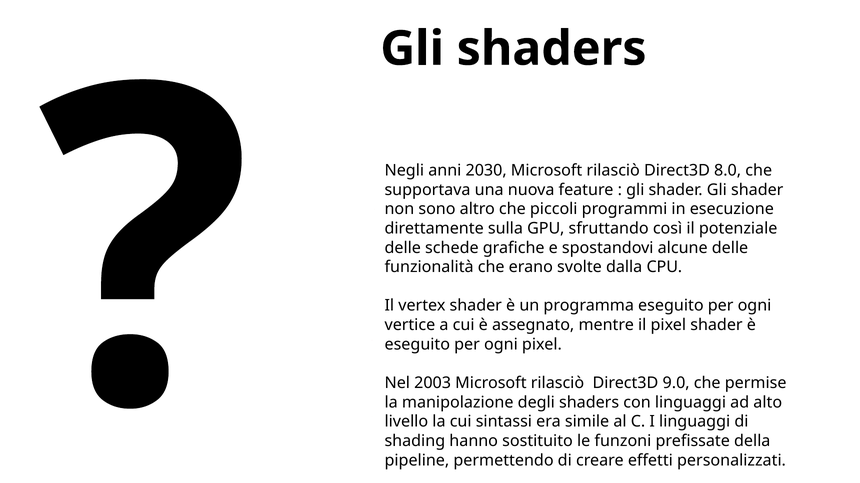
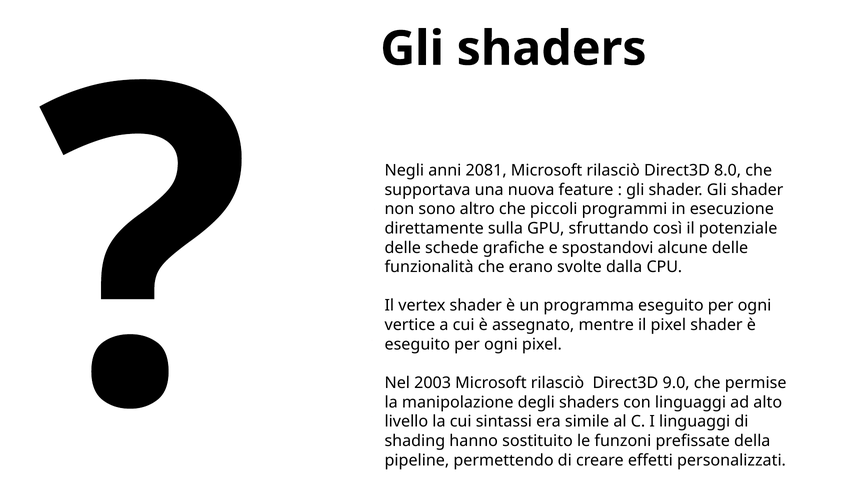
2030: 2030 -> 2081
